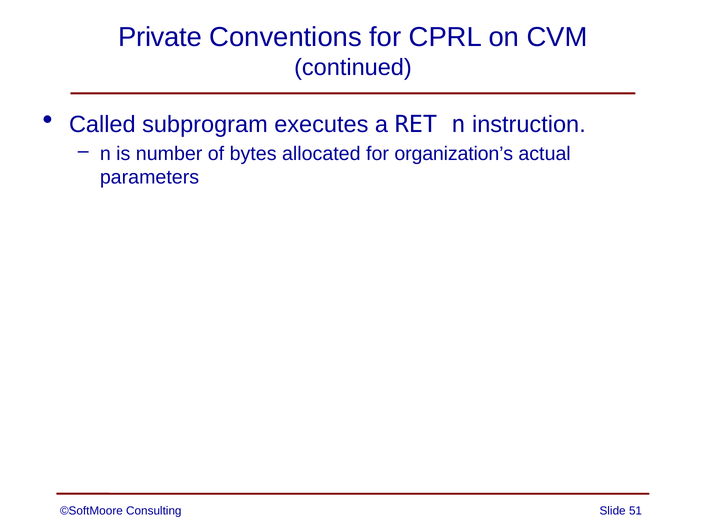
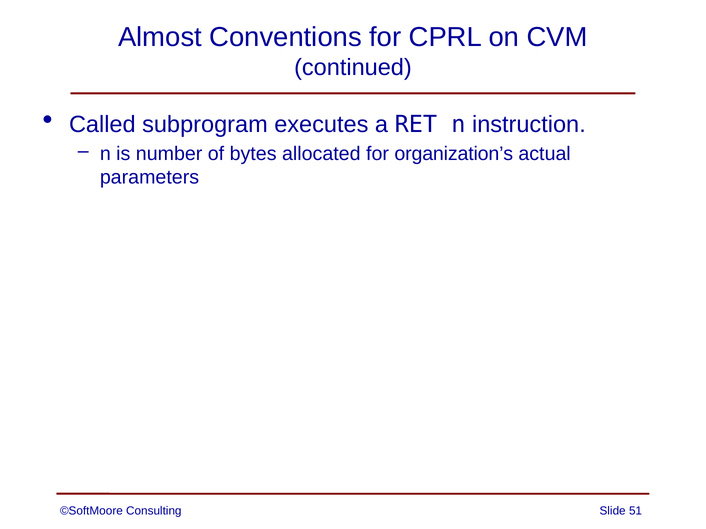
Private: Private -> Almost
